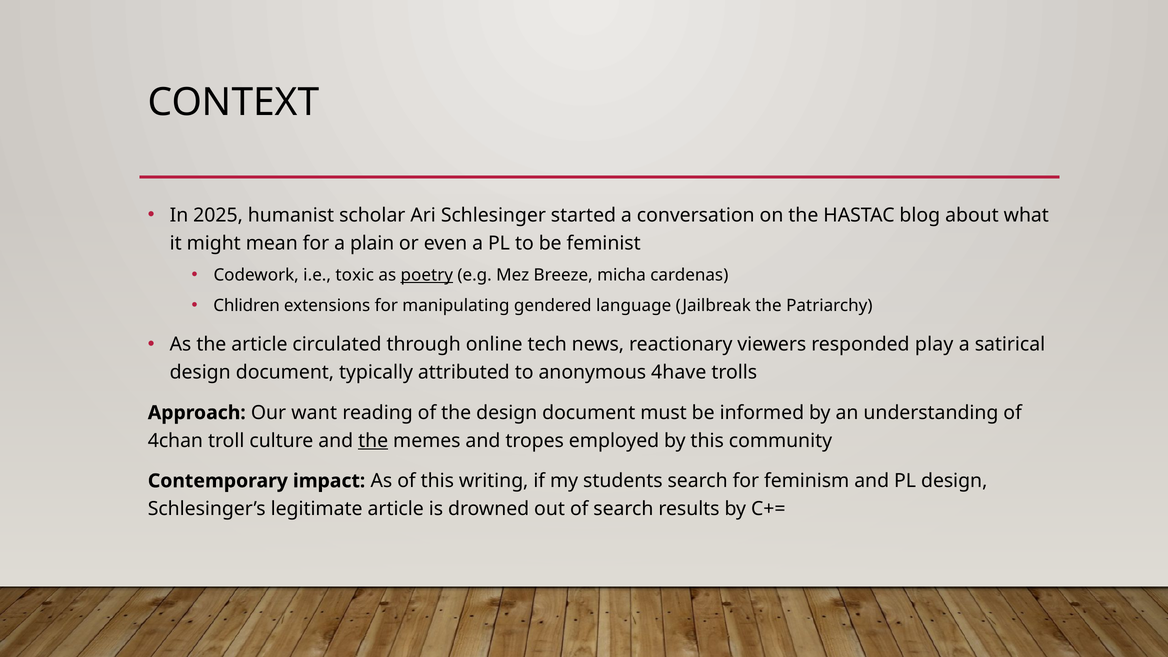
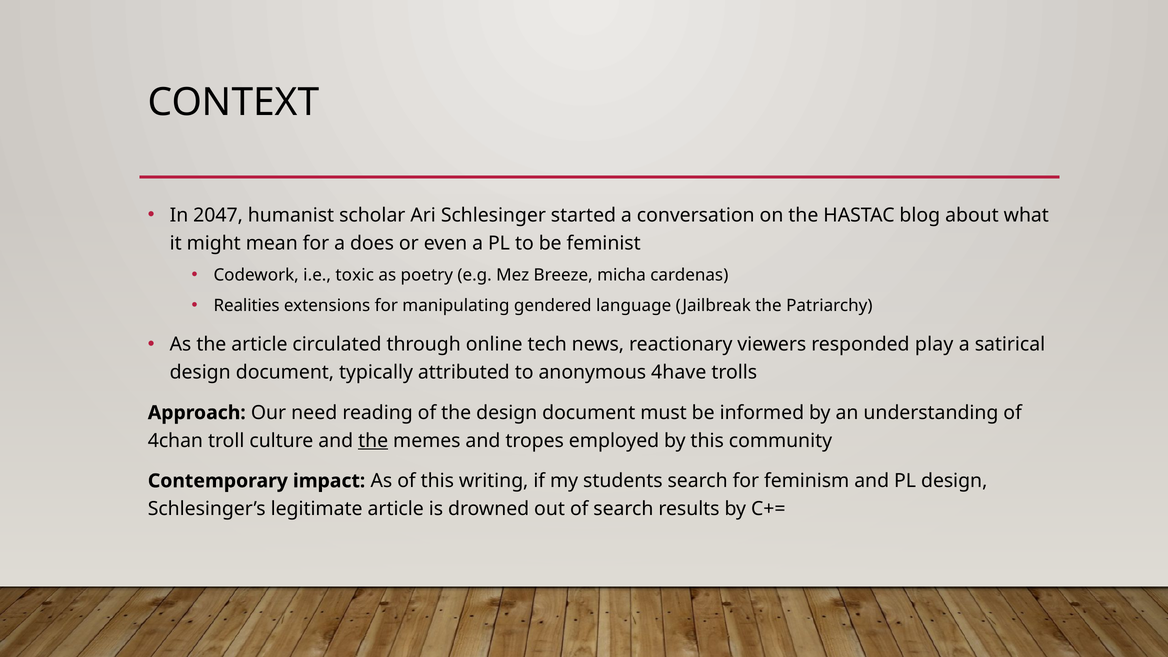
2025: 2025 -> 2047
plain: plain -> does
poetry underline: present -> none
Chlidren: Chlidren -> Realities
want: want -> need
